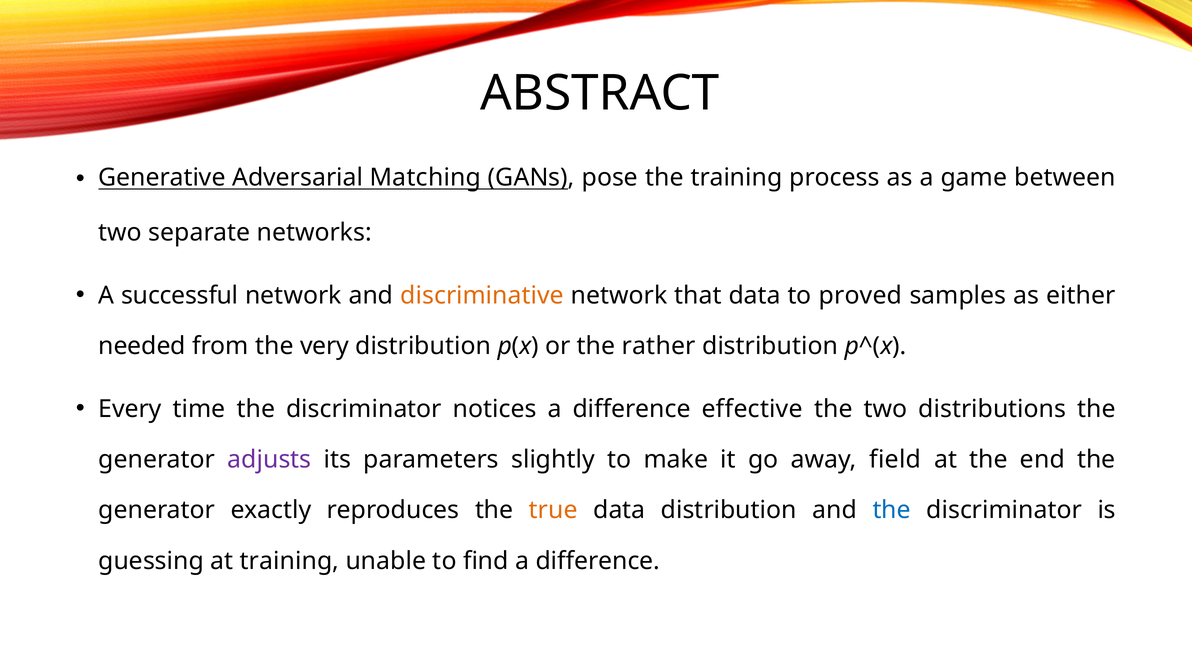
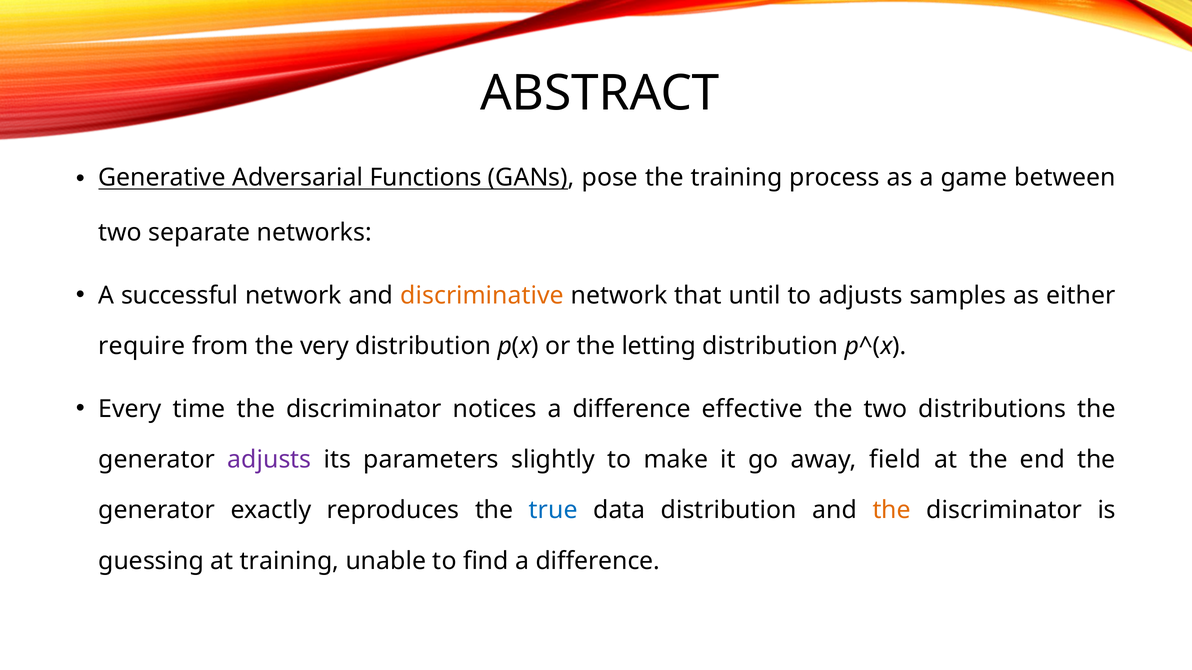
Matching: Matching -> Functions
that data: data -> until
to proved: proved -> adjusts
needed: needed -> require
rather: rather -> letting
true colour: orange -> blue
the at (892, 511) colour: blue -> orange
